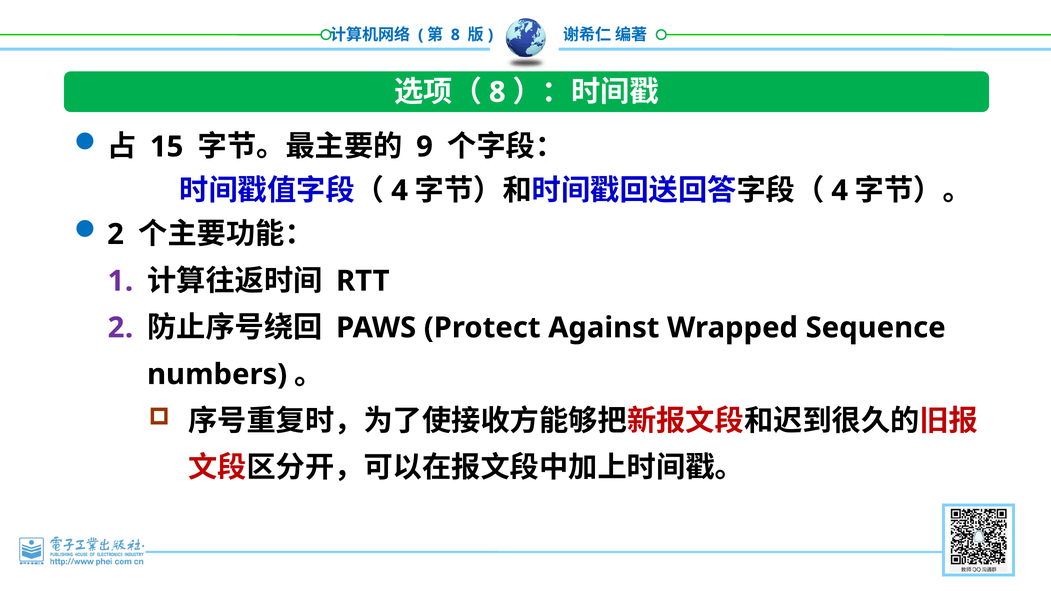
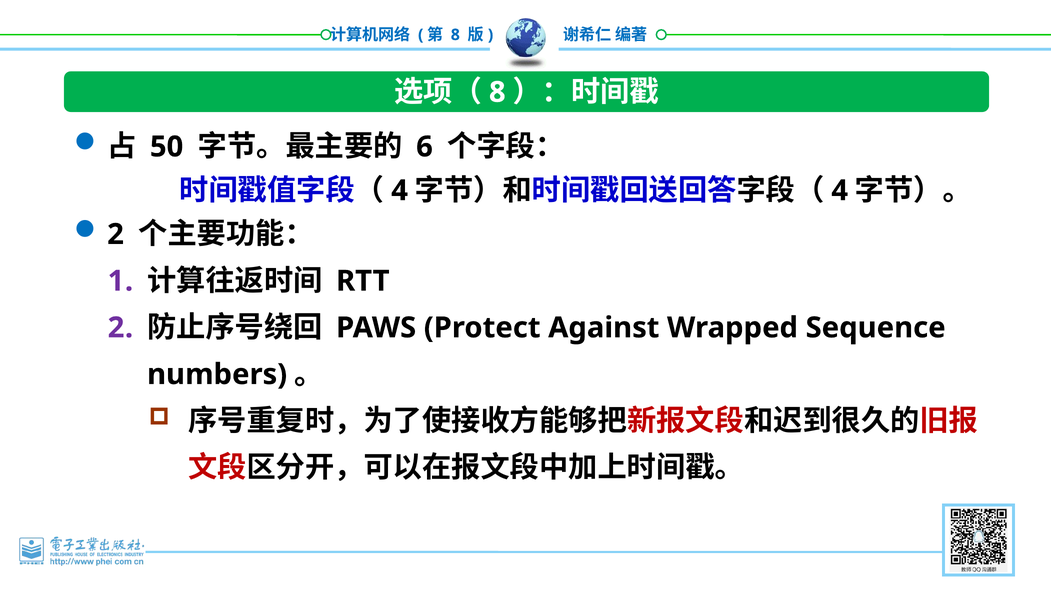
15: 15 -> 50
9: 9 -> 6
